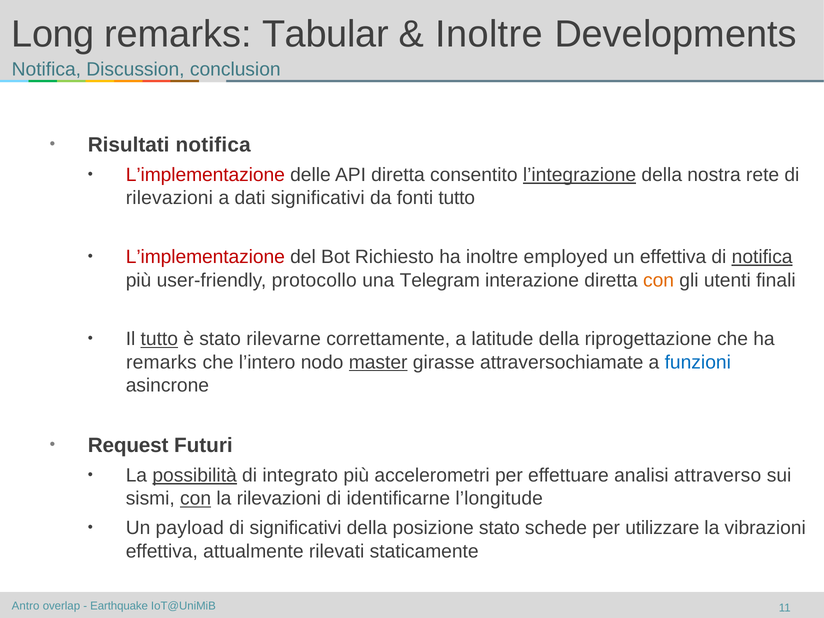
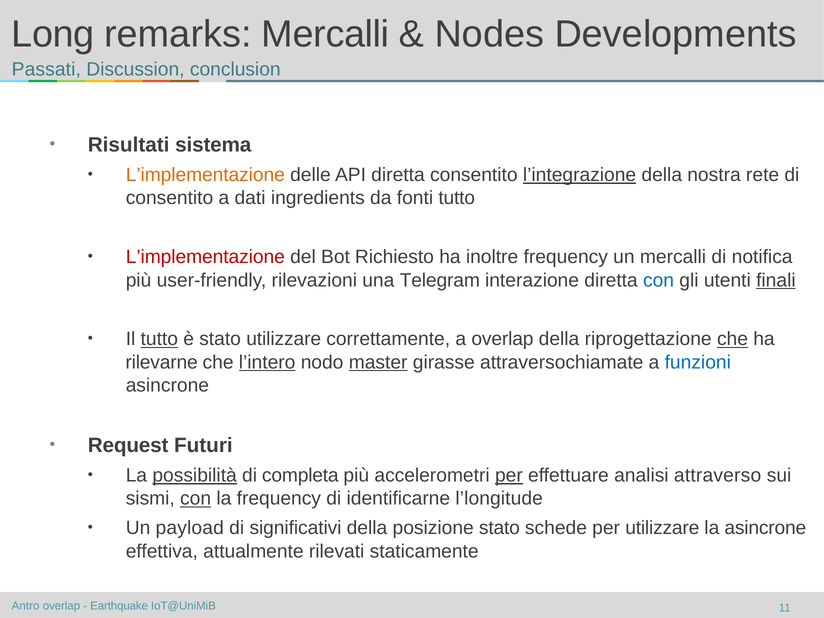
remarks Tabular: Tabular -> Mercalli
Inoltre at (489, 34): Inoltre -> Nodes
Notifica at (46, 69): Notifica -> Passati
Risultati notifica: notifica -> sistema
L’implementazione at (205, 175) colour: red -> orange
rilevazioni at (169, 198): rilevazioni -> consentito
dati significativi: significativi -> ingredients
inoltre employed: employed -> frequency
un effettiva: effettiva -> mercalli
notifica at (762, 257) underline: present -> none
protocollo: protocollo -> rilevazioni
con at (659, 280) colour: orange -> blue
finali underline: none -> present
stato rilevarne: rilevarne -> utilizzare
a latitude: latitude -> overlap
che at (733, 339) underline: none -> present
remarks at (161, 362): remarks -> rilevarne
l’intero underline: none -> present
integrato: integrato -> completa
per at (509, 475) underline: none -> present
la rilevazioni: rilevazioni -> frequency
la vibrazioni: vibrazioni -> asincrone
